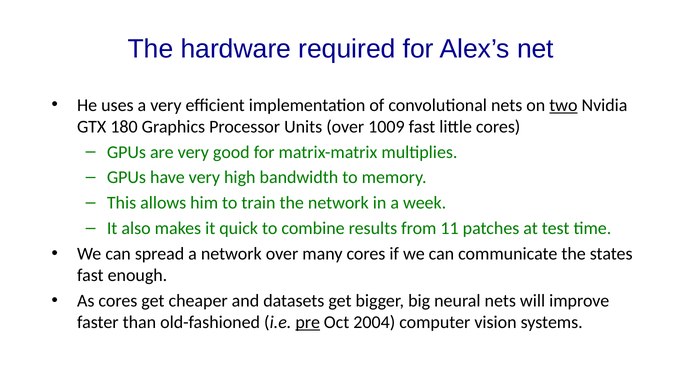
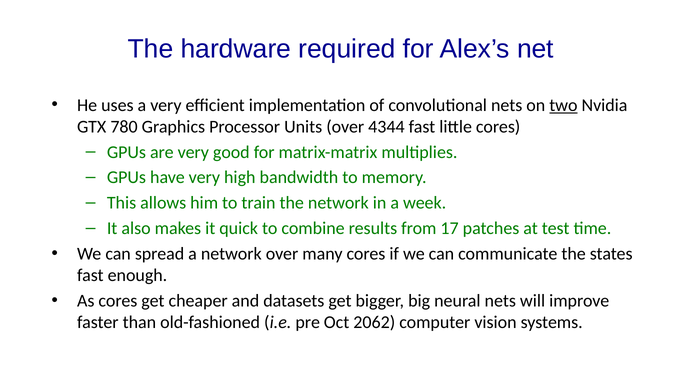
180: 180 -> 780
1009: 1009 -> 4344
11: 11 -> 17
pre underline: present -> none
2004: 2004 -> 2062
